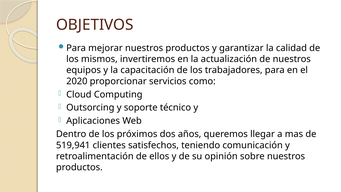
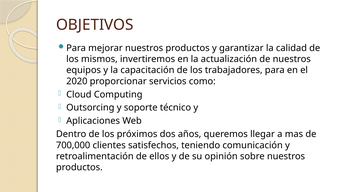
519,941: 519,941 -> 700,000
